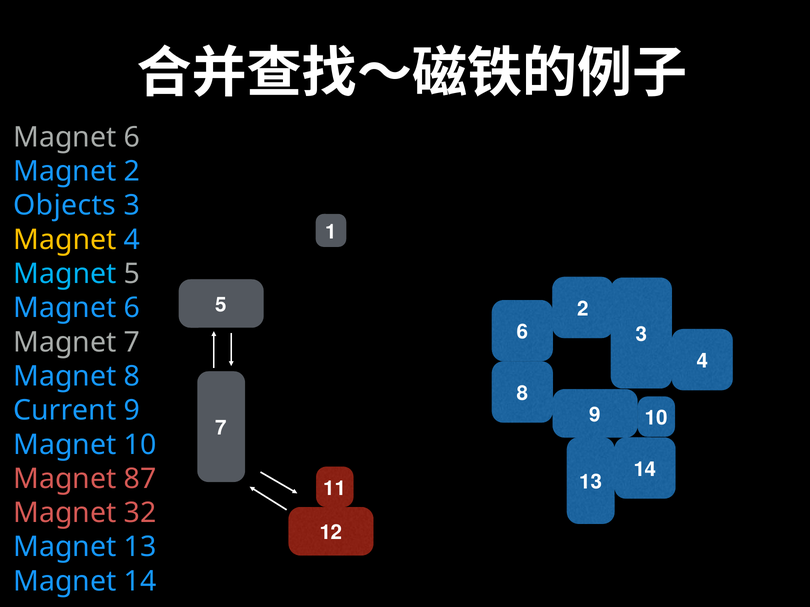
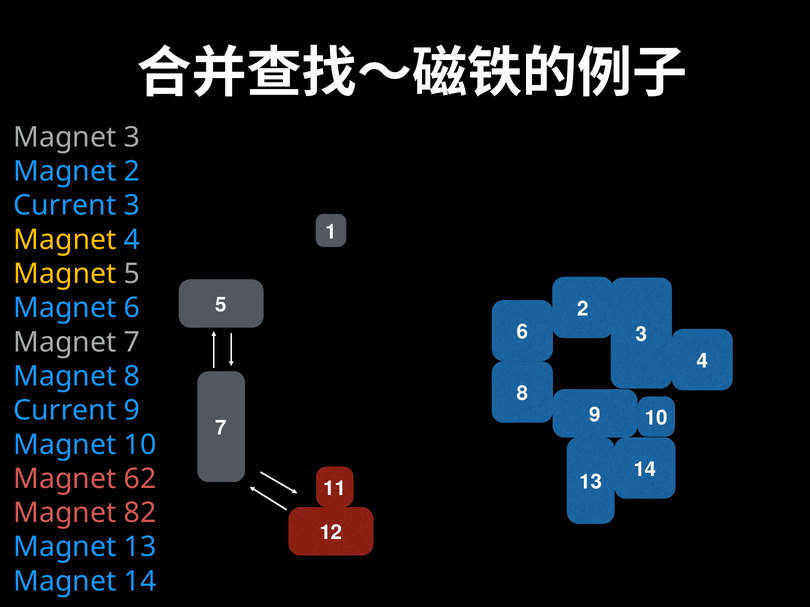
6 at (132, 137): 6 -> 3
Objects at (65, 206): Objects -> Current
Magnet at (65, 274) colour: light blue -> yellow
87: 87 -> 62
32: 32 -> 82
